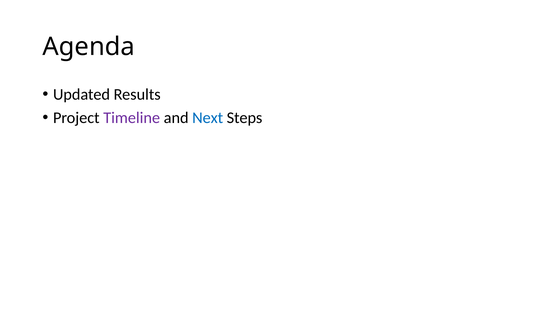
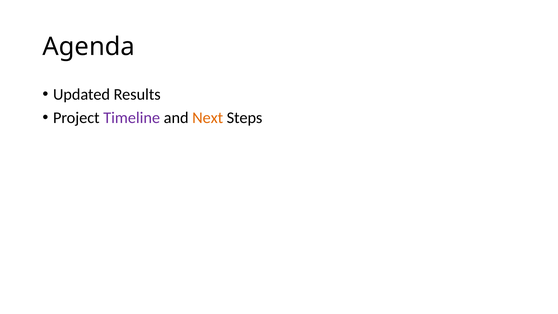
Next colour: blue -> orange
